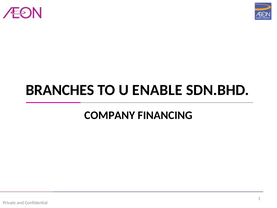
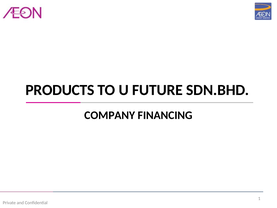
BRANCHES: BRANCHES -> PRODUCTS
ENABLE: ENABLE -> FUTURE
